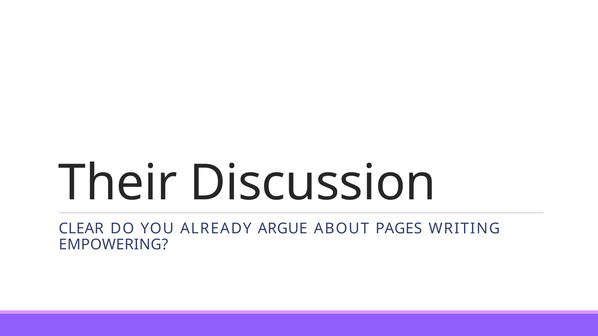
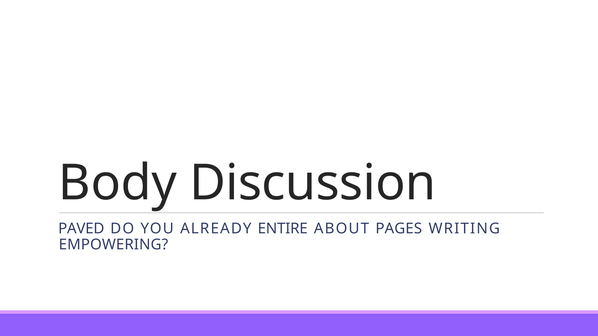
Their: Their -> Body
CLEAR: CLEAR -> PAVED
ARGUE: ARGUE -> ENTIRE
